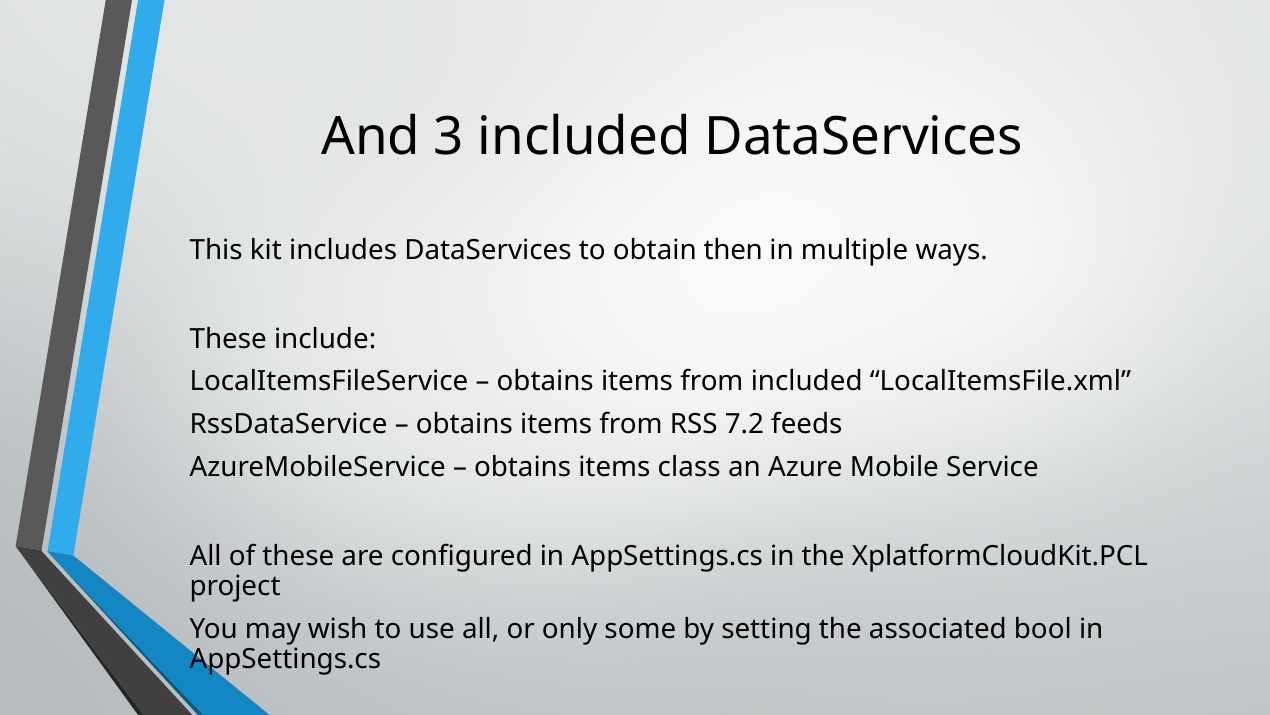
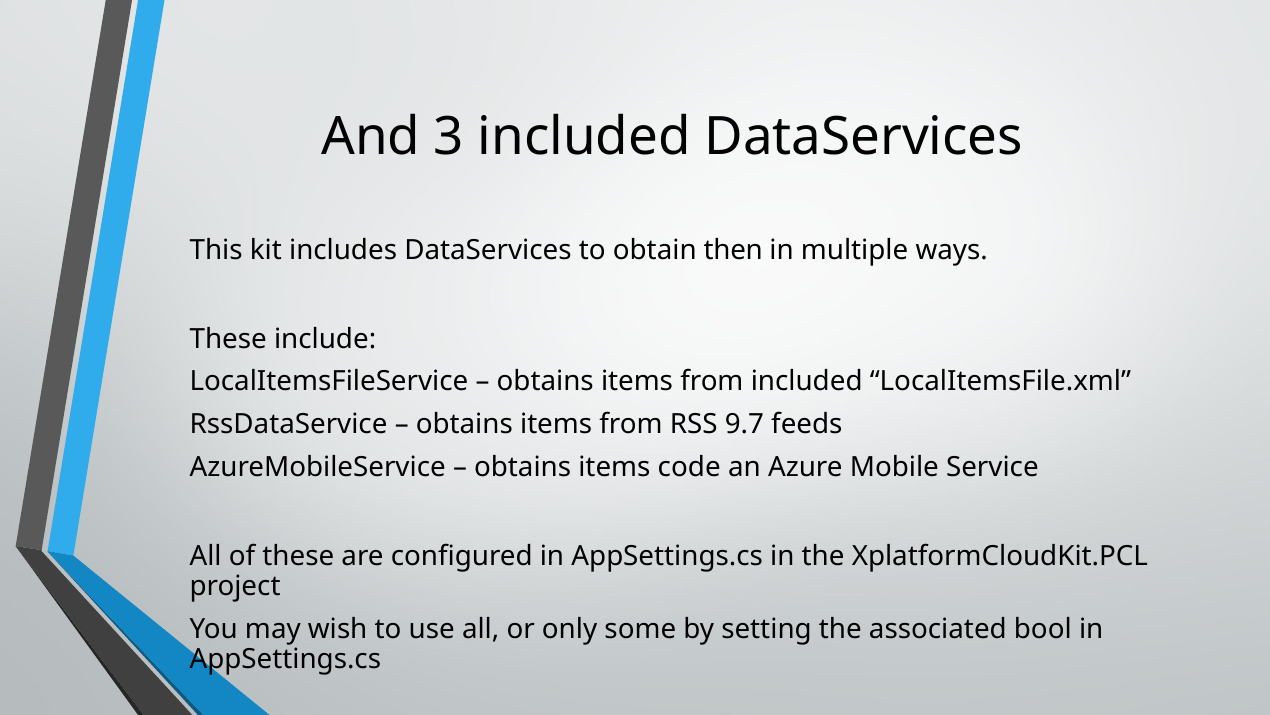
7.2: 7.2 -> 9.7
class: class -> code
